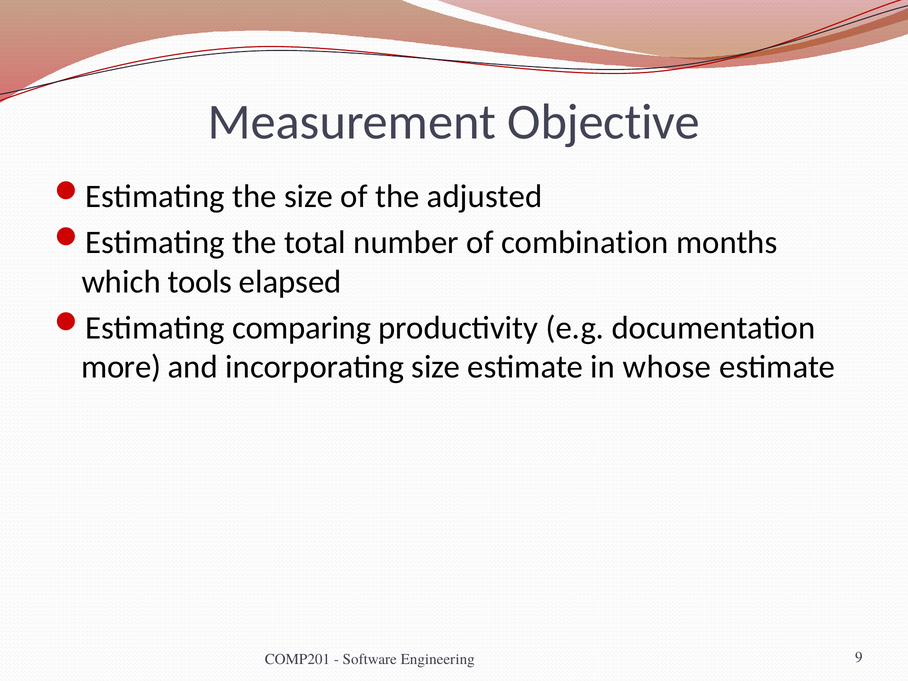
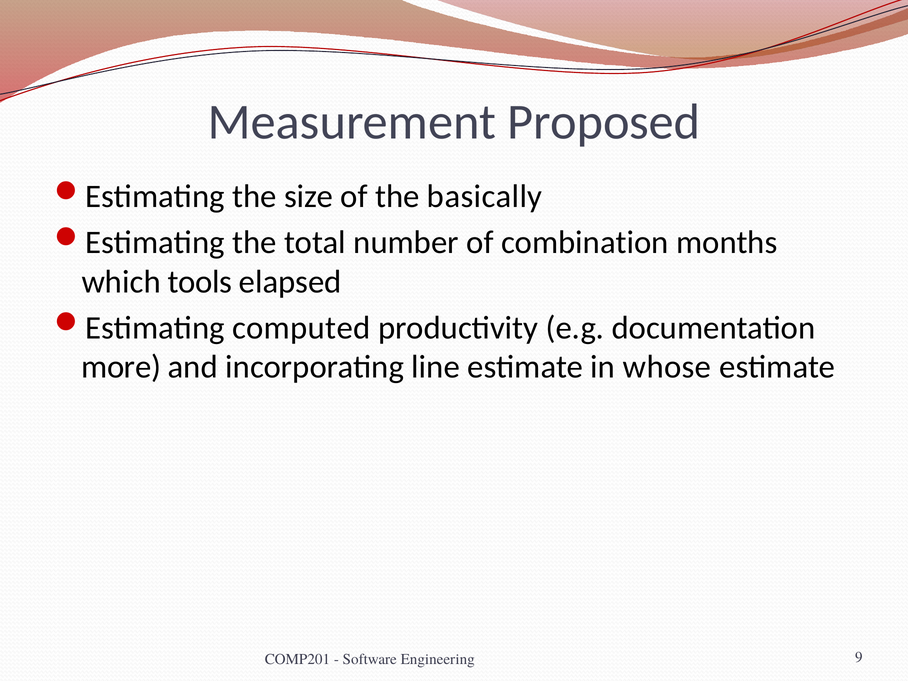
Objective: Objective -> Proposed
adjusted: adjusted -> basically
comparing: comparing -> computed
incorporating size: size -> line
